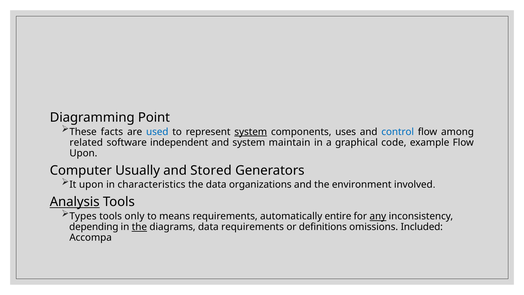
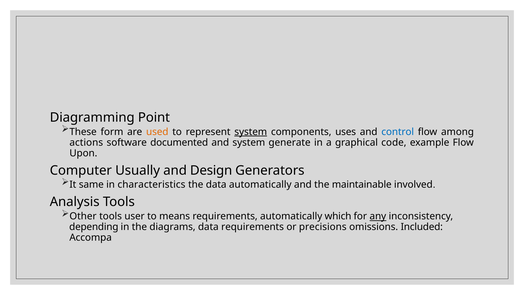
facts: facts -> form
used colour: blue -> orange
related: related -> actions
independent: independent -> documented
maintain: maintain -> generate
Stored: Stored -> Design
It upon: upon -> same
data organizations: organizations -> automatically
environment: environment -> maintainable
Analysis underline: present -> none
Types: Types -> Other
only: only -> user
entire: entire -> which
the at (139, 227) underline: present -> none
definitions: definitions -> precisions
